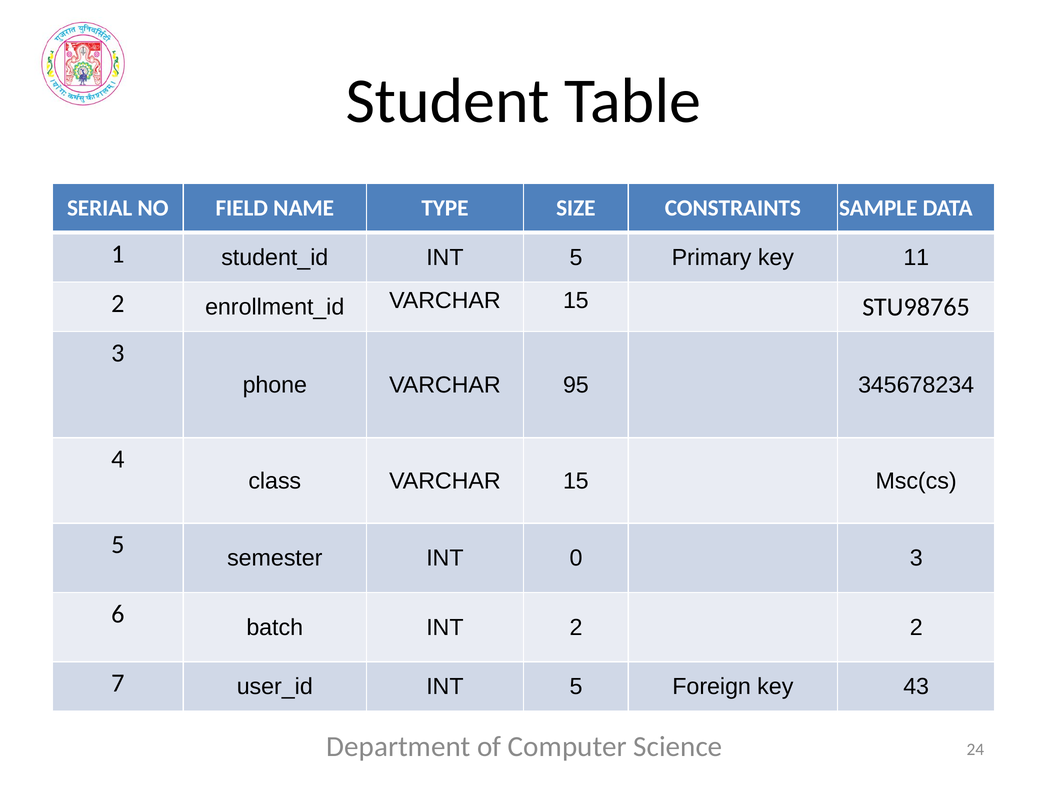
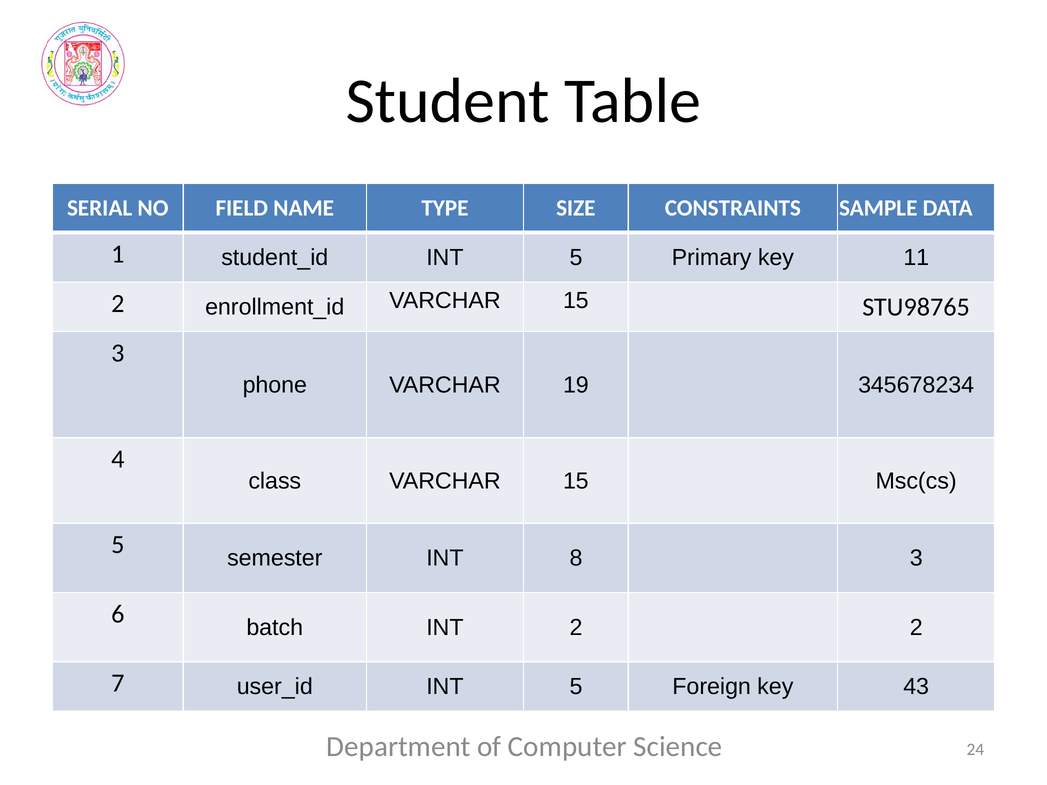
95: 95 -> 19
0: 0 -> 8
